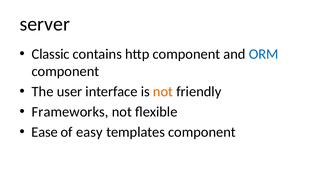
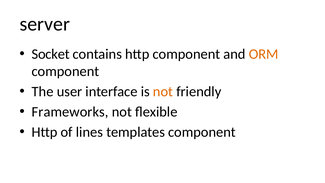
Classic: Classic -> Socket
ORM colour: blue -> orange
Ease at (45, 132): Ease -> Http
easy: easy -> lines
